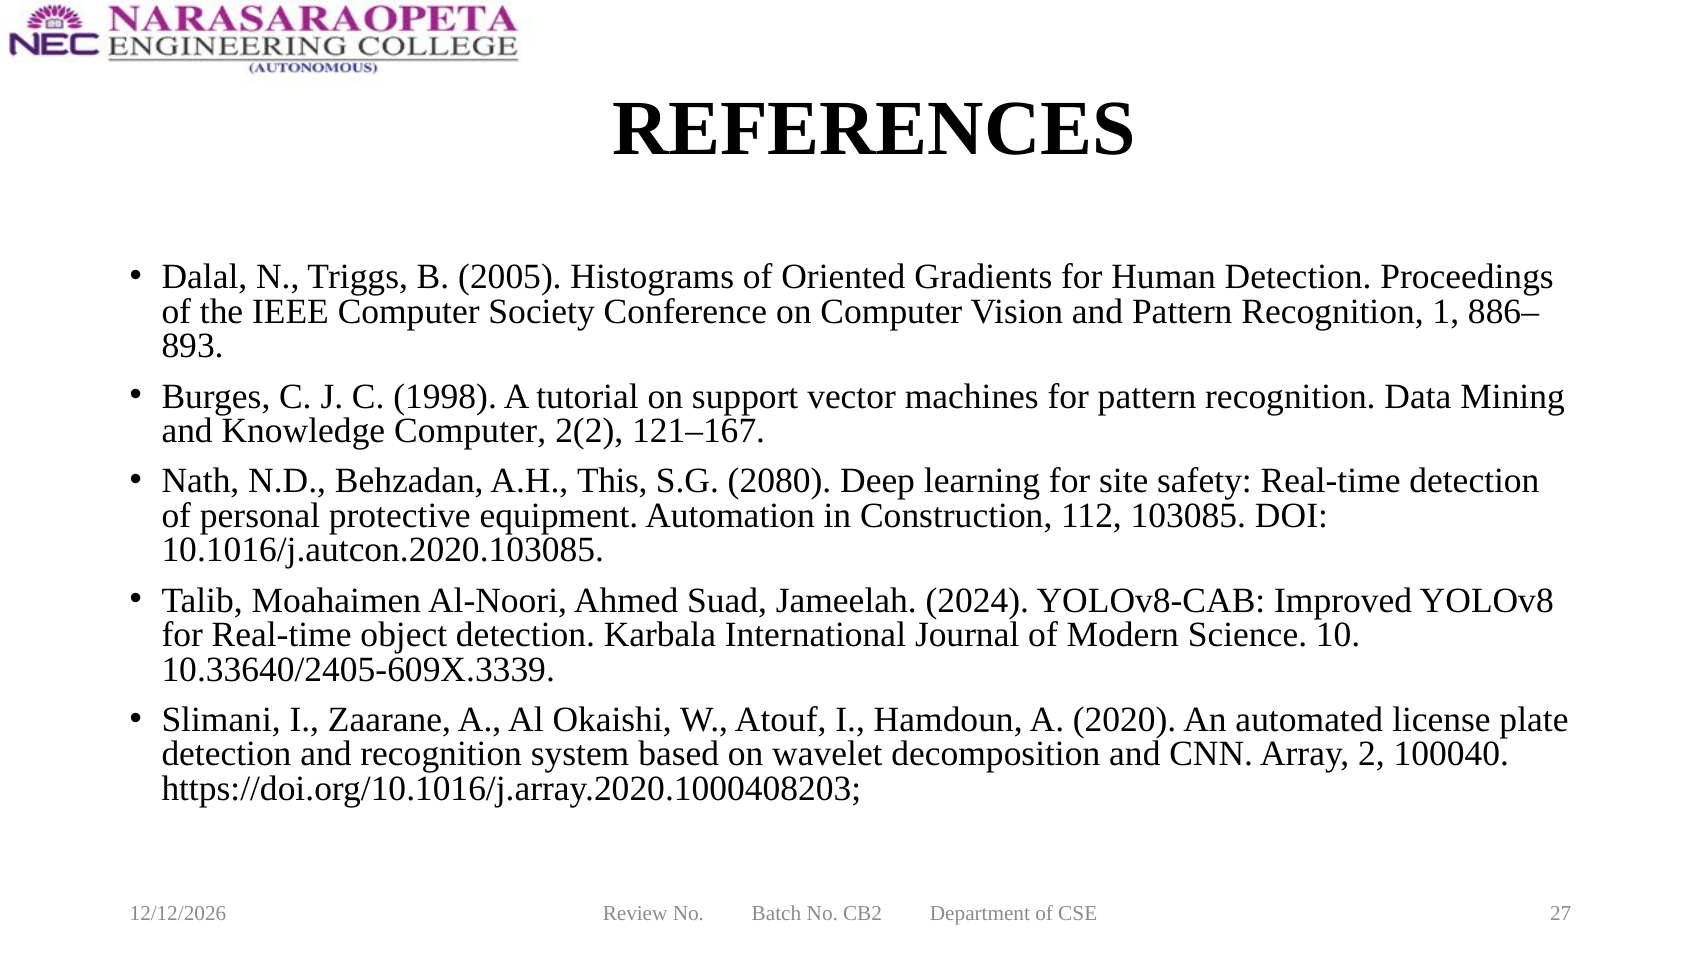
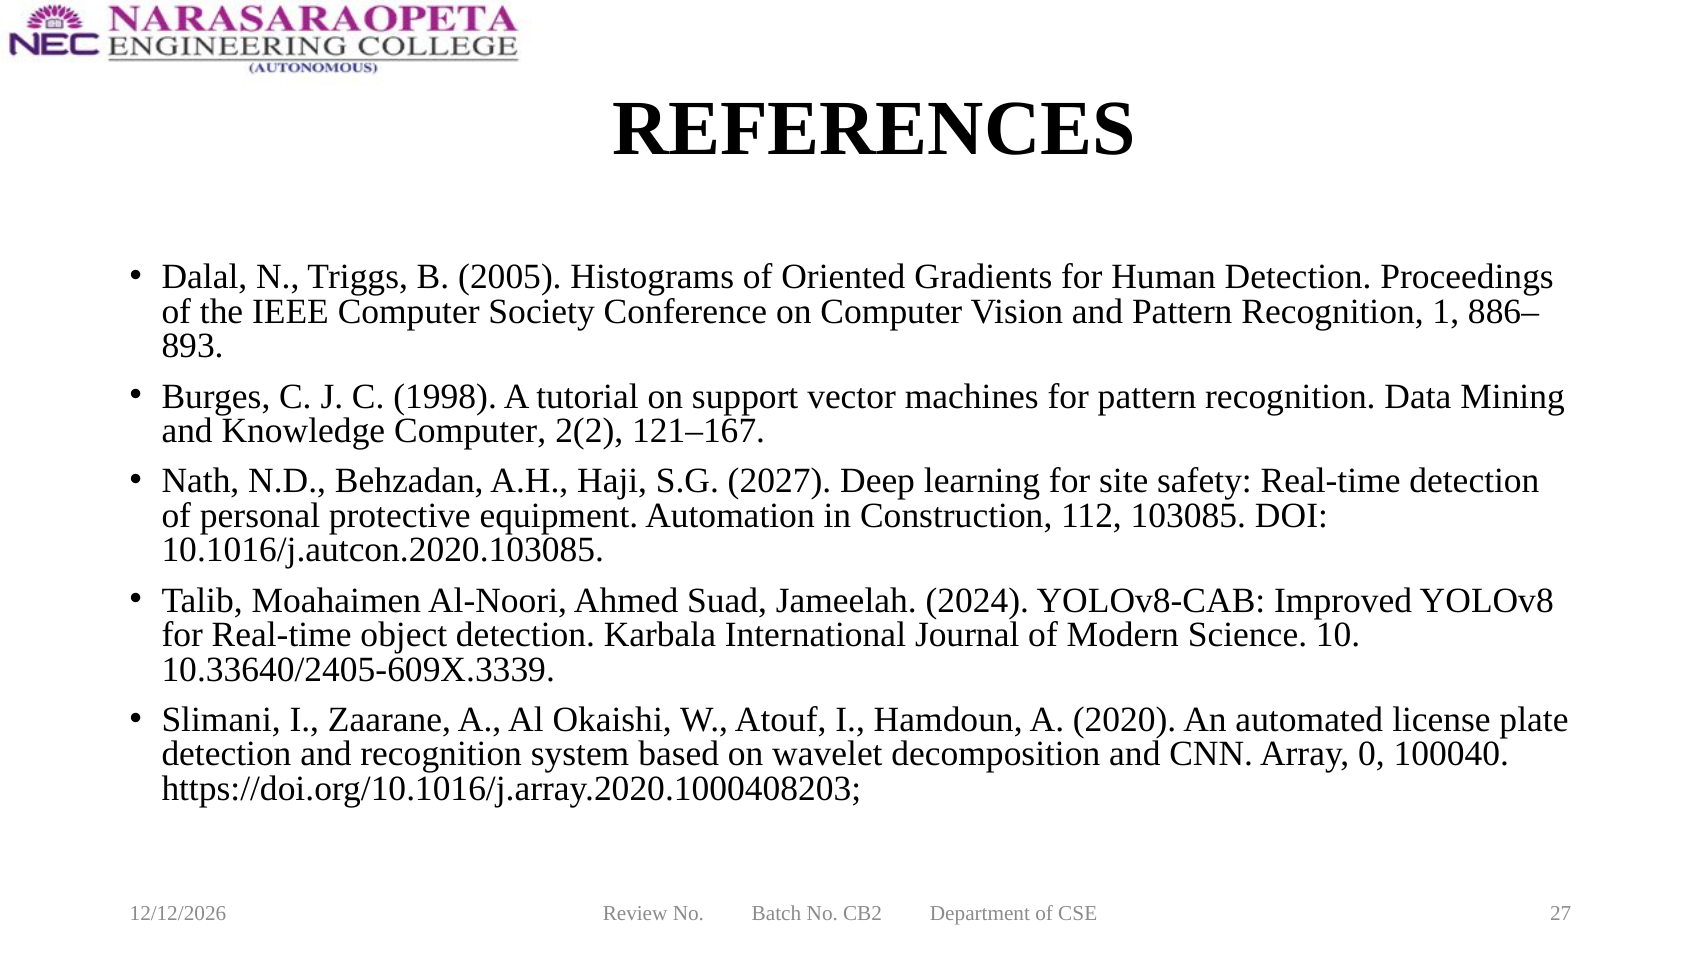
This: This -> Haji
2080: 2080 -> 2027
2: 2 -> 0
